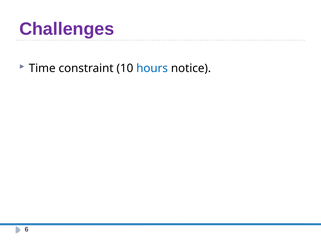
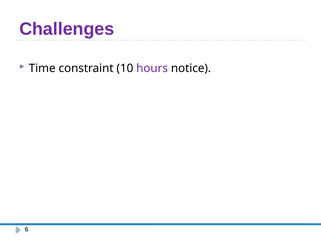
hours colour: blue -> purple
